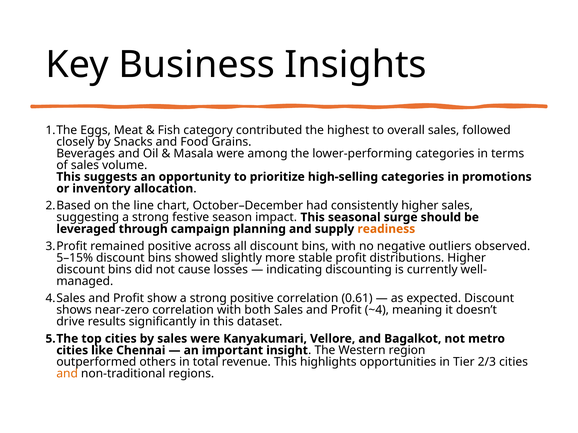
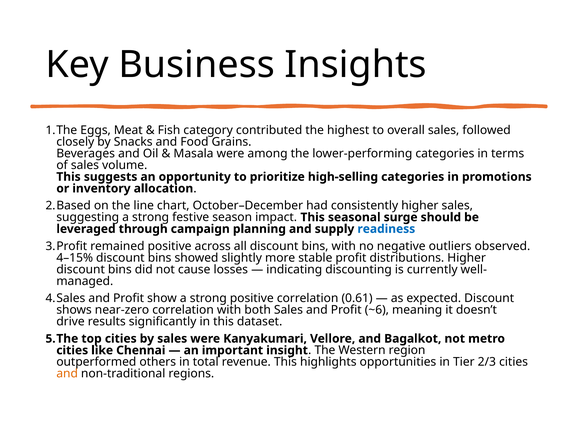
readiness colour: orange -> blue
5–15%: 5–15% -> 4–15%
~4: ~4 -> ~6
